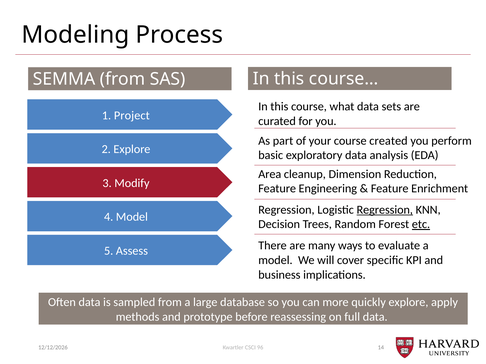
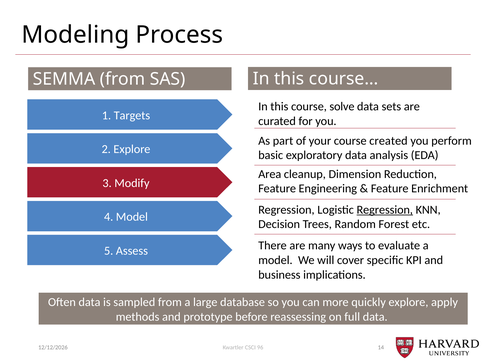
what: what -> solve
Project: Project -> Targets
etc underline: present -> none
